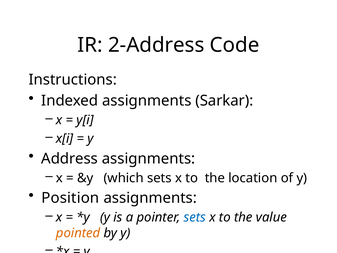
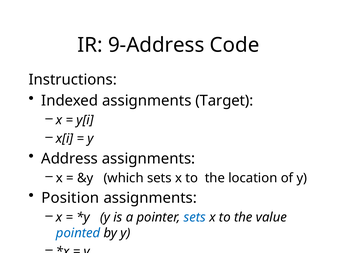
2-Address: 2-Address -> 9-Address
Sarkar: Sarkar -> Target
pointed colour: orange -> blue
